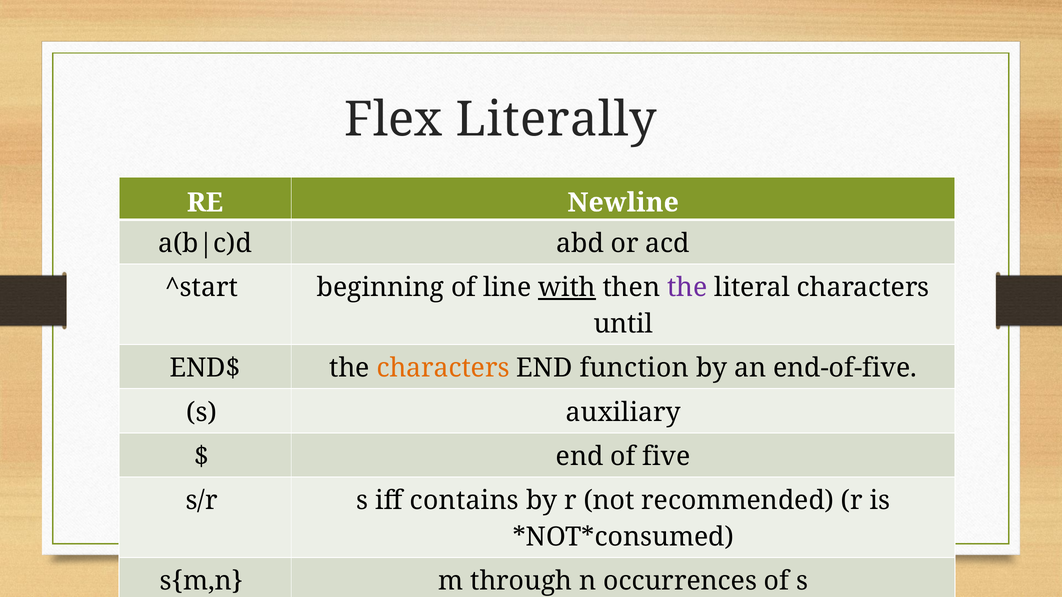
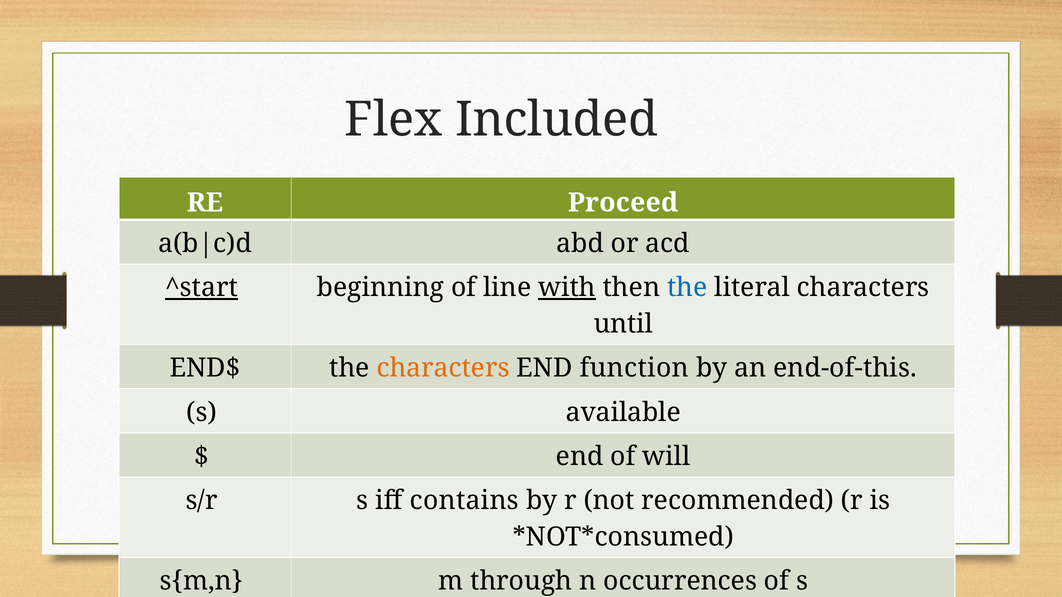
Literally: Literally -> Included
Newline: Newline -> Proceed
^start underline: none -> present
the at (687, 288) colour: purple -> blue
end-of-five: end-of-five -> end-of-this
auxiliary: auxiliary -> available
five: five -> will
